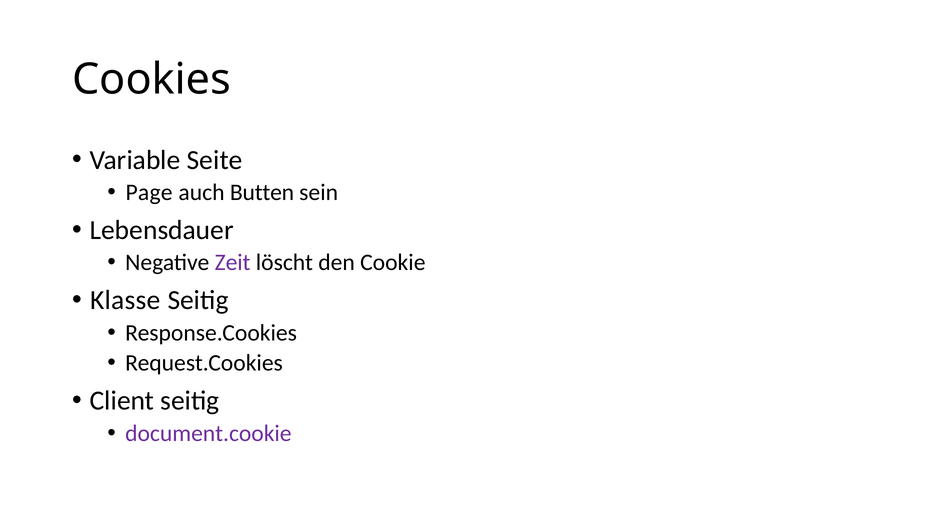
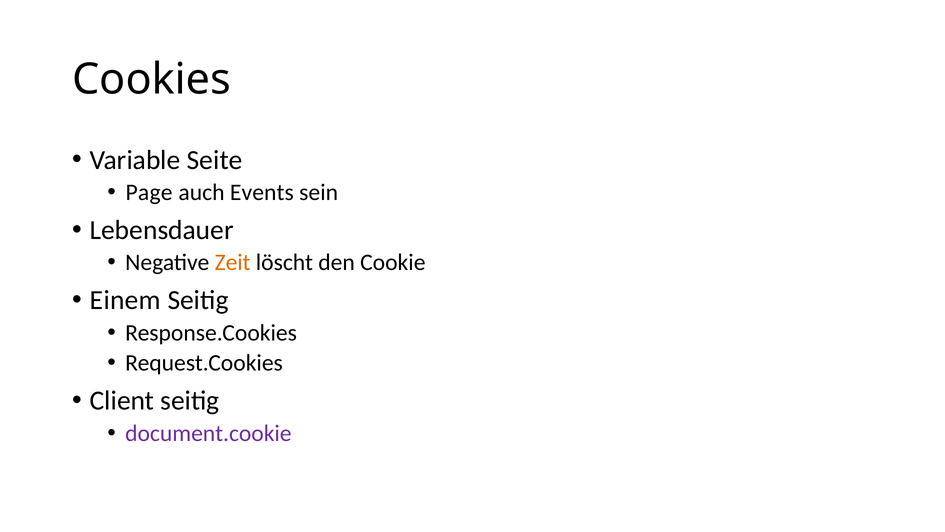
Butten: Butten -> Events
Zeit colour: purple -> orange
Klasse: Klasse -> Einem
